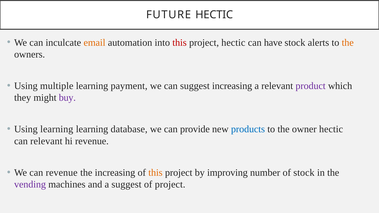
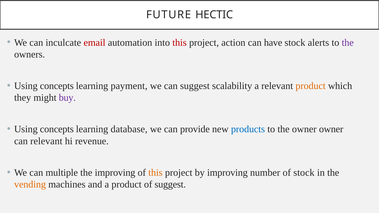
email colour: orange -> red
project hectic: hectic -> action
the at (348, 43) colour: orange -> purple
multiple at (57, 86): multiple -> concepts
suggest increasing: increasing -> scalability
product at (311, 86) colour: purple -> orange
learning at (57, 129): learning -> concepts
owner hectic: hectic -> owner
can revenue: revenue -> multiple
the increasing: increasing -> improving
vending colour: purple -> orange
a suggest: suggest -> product
of project: project -> suggest
